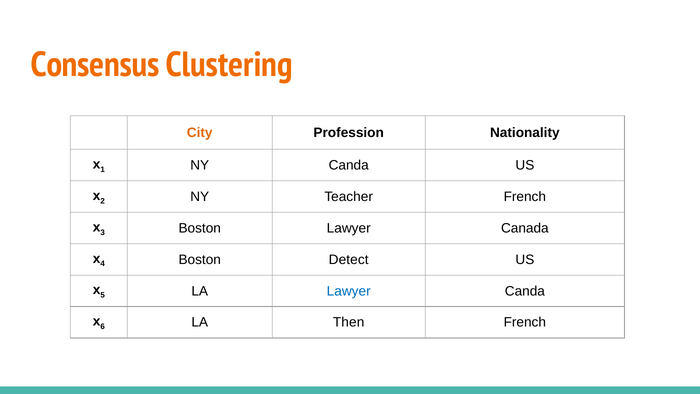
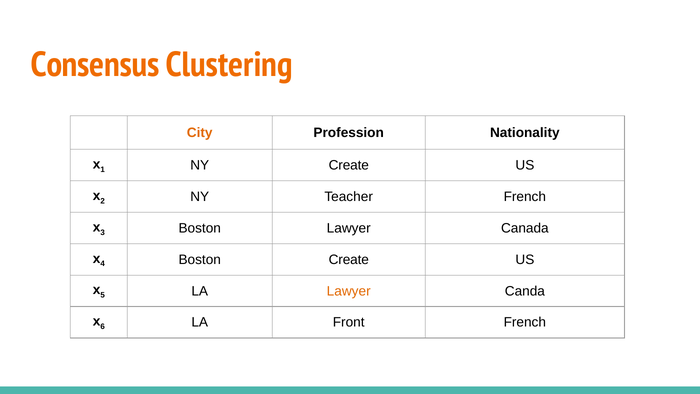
NY Canda: Canda -> Create
Boston Detect: Detect -> Create
Lawyer at (349, 291) colour: blue -> orange
Then: Then -> Front
